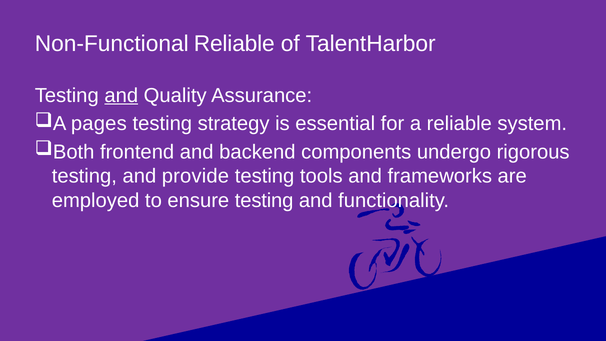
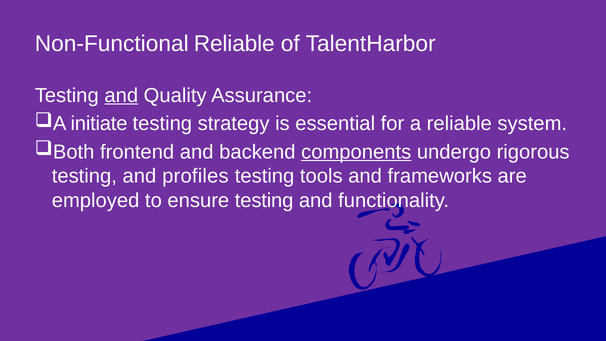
pages: pages -> initiate
components underline: none -> present
provide: provide -> profiles
